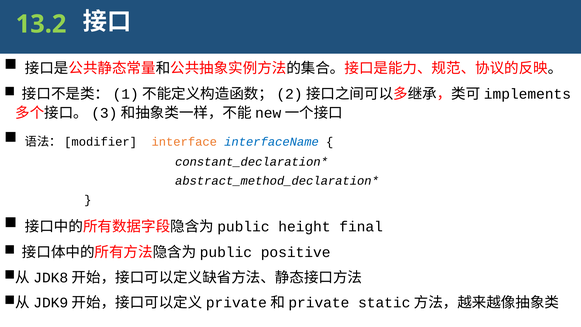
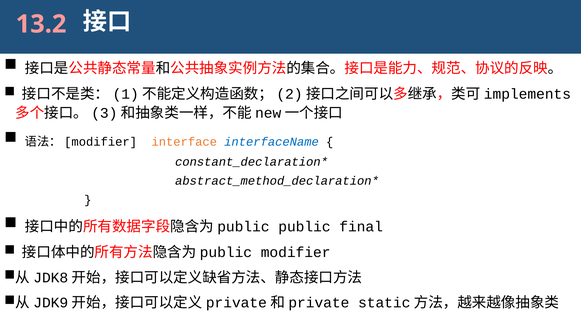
13.2 colour: light green -> pink
height: height -> public
positive: positive -> modifier
